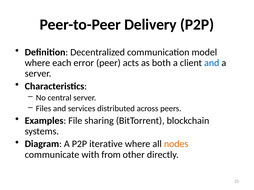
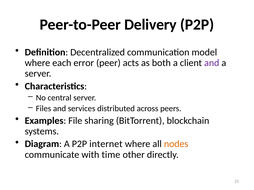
and at (212, 63) colour: blue -> purple
iterative: iterative -> internet
from: from -> time
